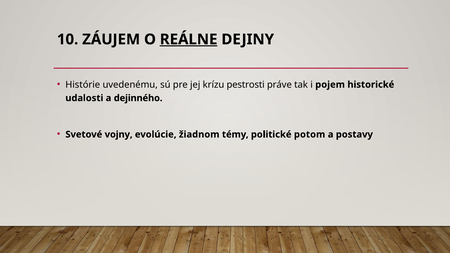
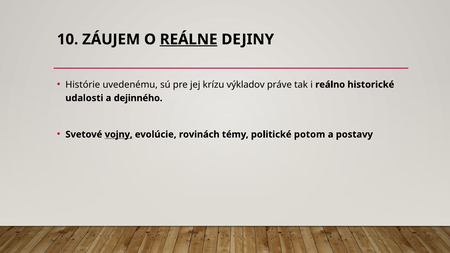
pestrosti: pestrosti -> výkladov
pojem: pojem -> reálno
vojny underline: none -> present
žiadnom: žiadnom -> rovinách
